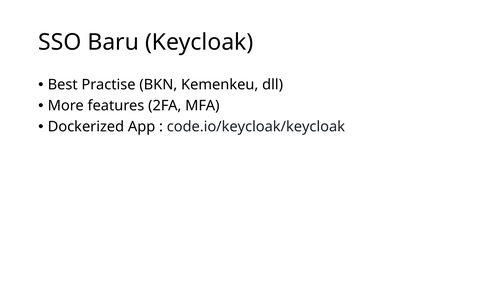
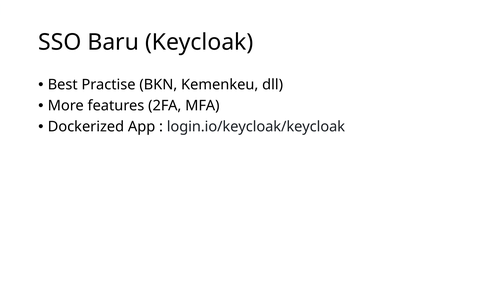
code.io/keycloak/keycloak: code.io/keycloak/keycloak -> login.io/keycloak/keycloak
